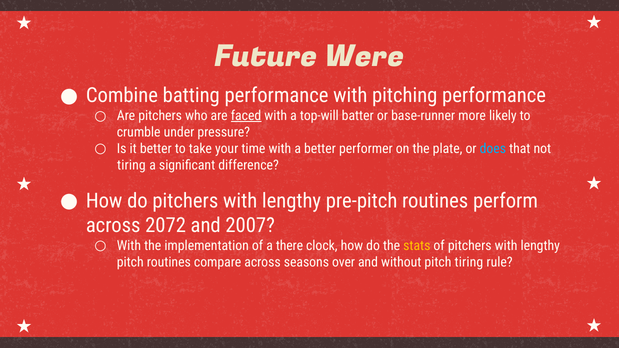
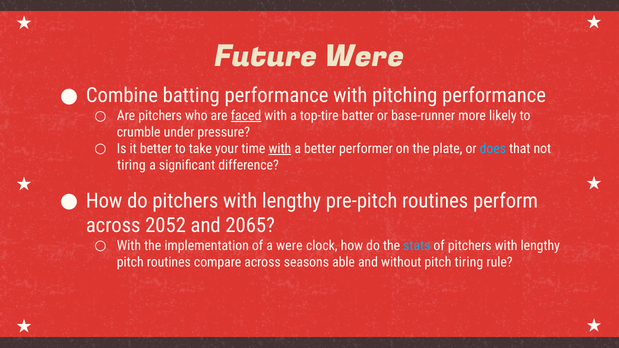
top-will: top-will -> top-tire
with at (280, 149) underline: none -> present
2072: 2072 -> 2052
2007: 2007 -> 2065
a there: there -> were
stats colour: yellow -> light blue
over: over -> able
